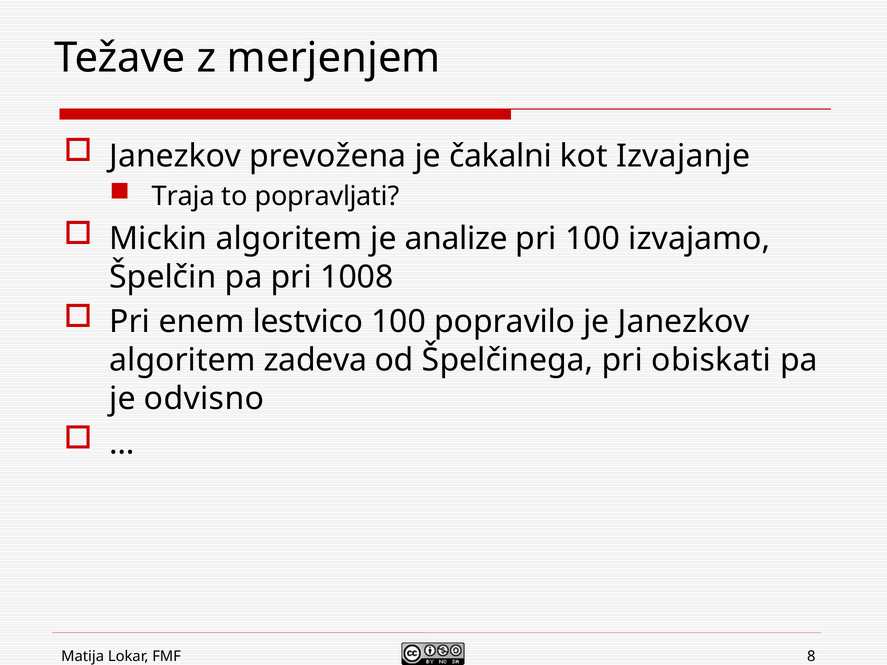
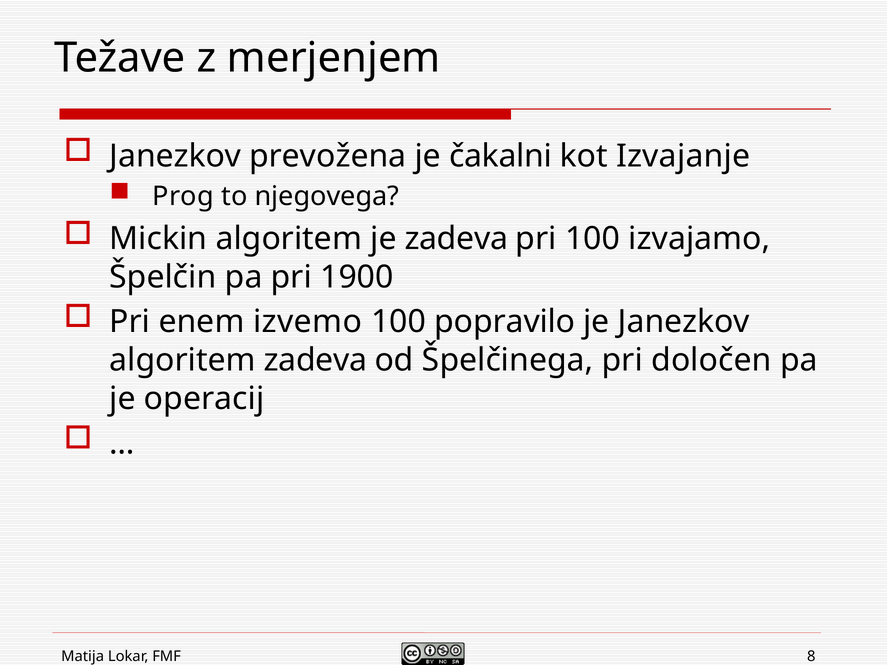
Traja: Traja -> Prog
popravljati: popravljati -> njegovega
je analize: analize -> zadeva
1008: 1008 -> 1900
lestvico: lestvico -> izvemo
obiskati: obiskati -> določen
odvisno: odvisno -> operacij
